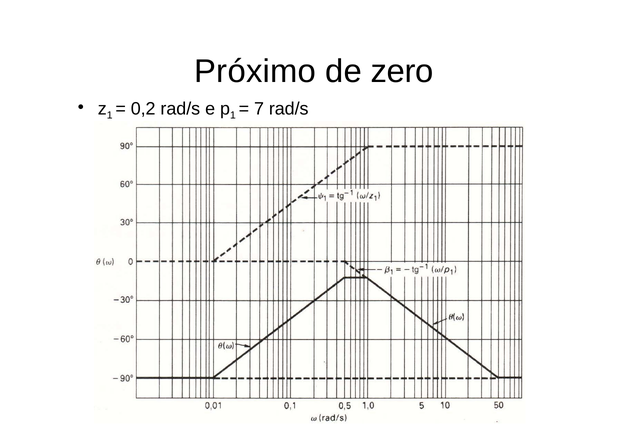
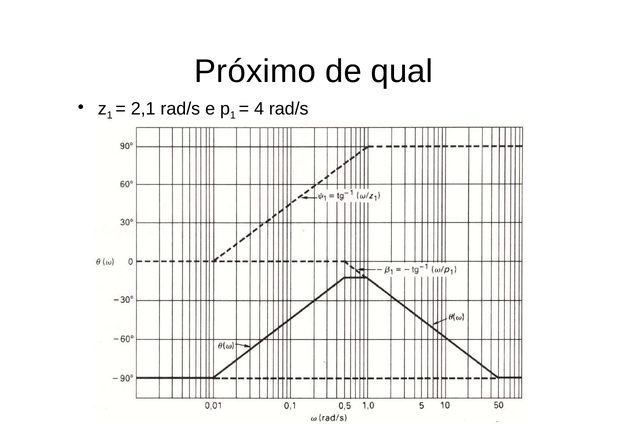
zero: zero -> qual
0,2: 0,2 -> 2,1
7: 7 -> 4
